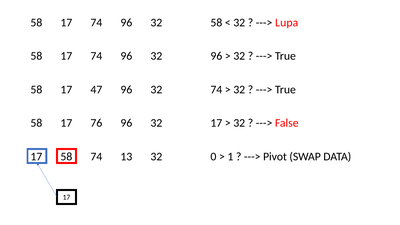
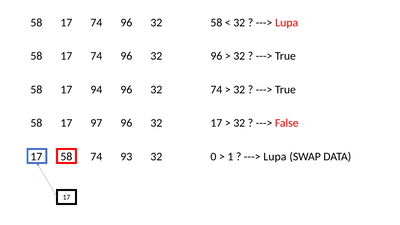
47: 47 -> 94
76: 76 -> 97
13: 13 -> 93
Pivot at (275, 157): Pivot -> Lupa
